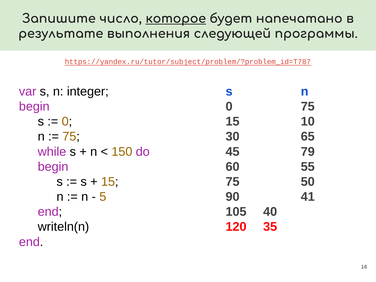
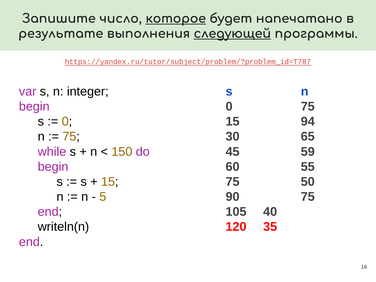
следующей underline: none -> present
10: 10 -> 94
79: 79 -> 59
90 41: 41 -> 75
